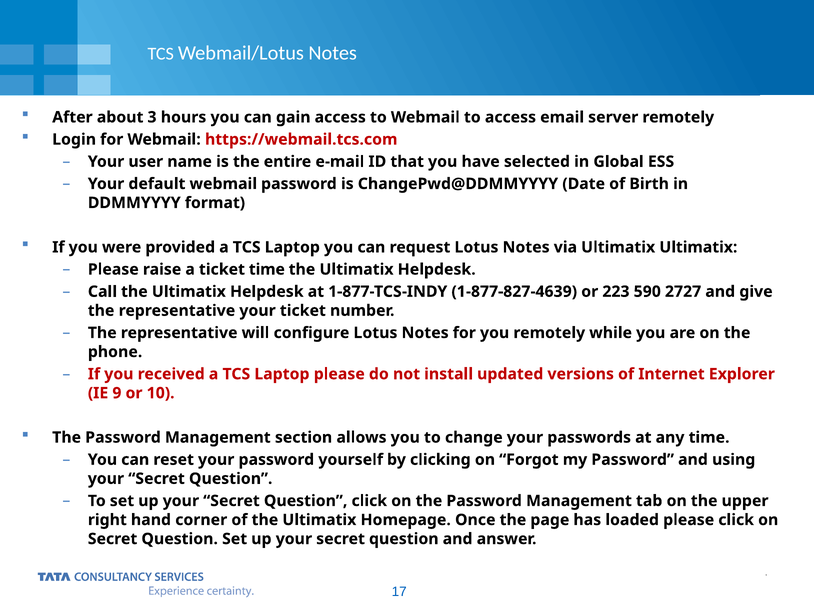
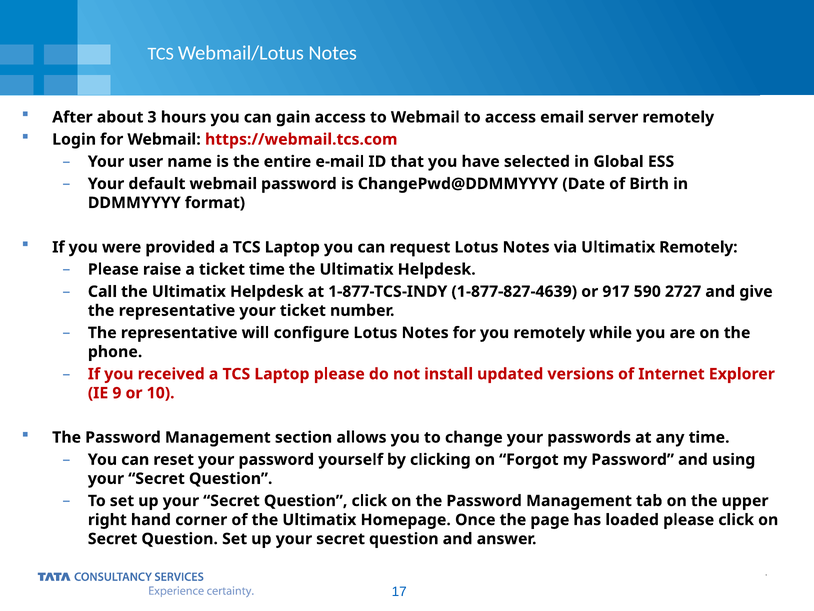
Ultimatix Ultimatix: Ultimatix -> Remotely
223: 223 -> 917
